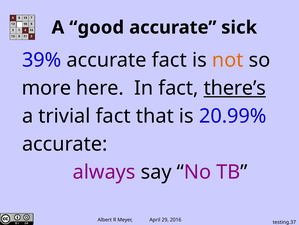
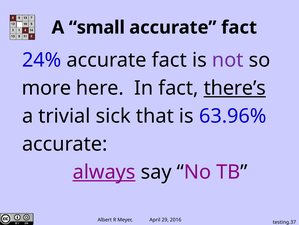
good: good -> small
sick at (239, 27): sick -> fact
39%: 39% -> 24%
not colour: orange -> purple
trivial fact: fact -> sick
20.99%: 20.99% -> 63.96%
always underline: none -> present
